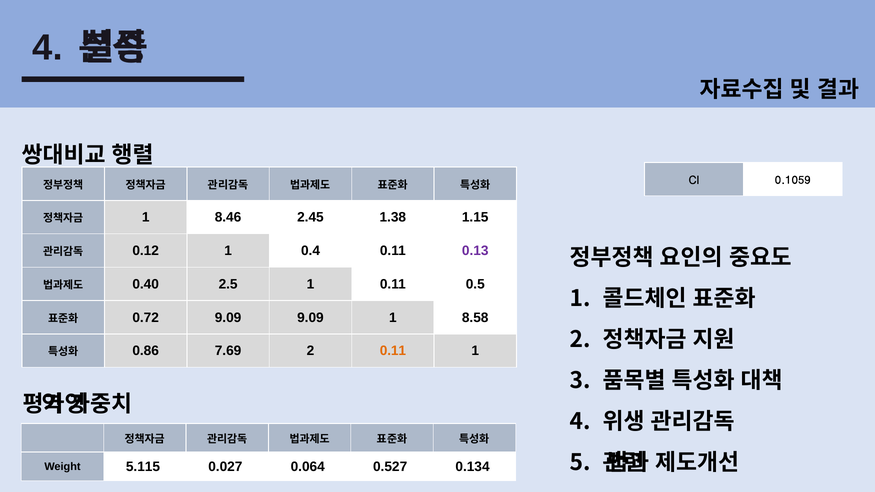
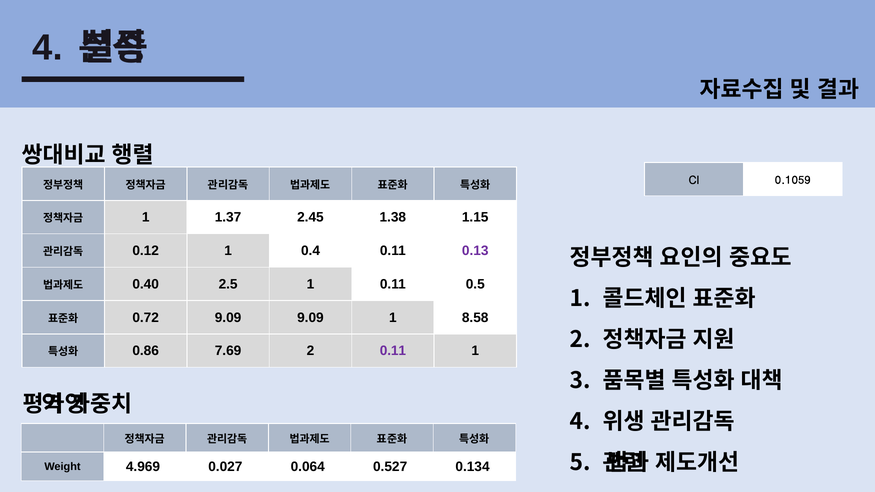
8.46: 8.46 -> 1.37
0.11 at (393, 351) colour: orange -> purple
5.115: 5.115 -> 4.969
